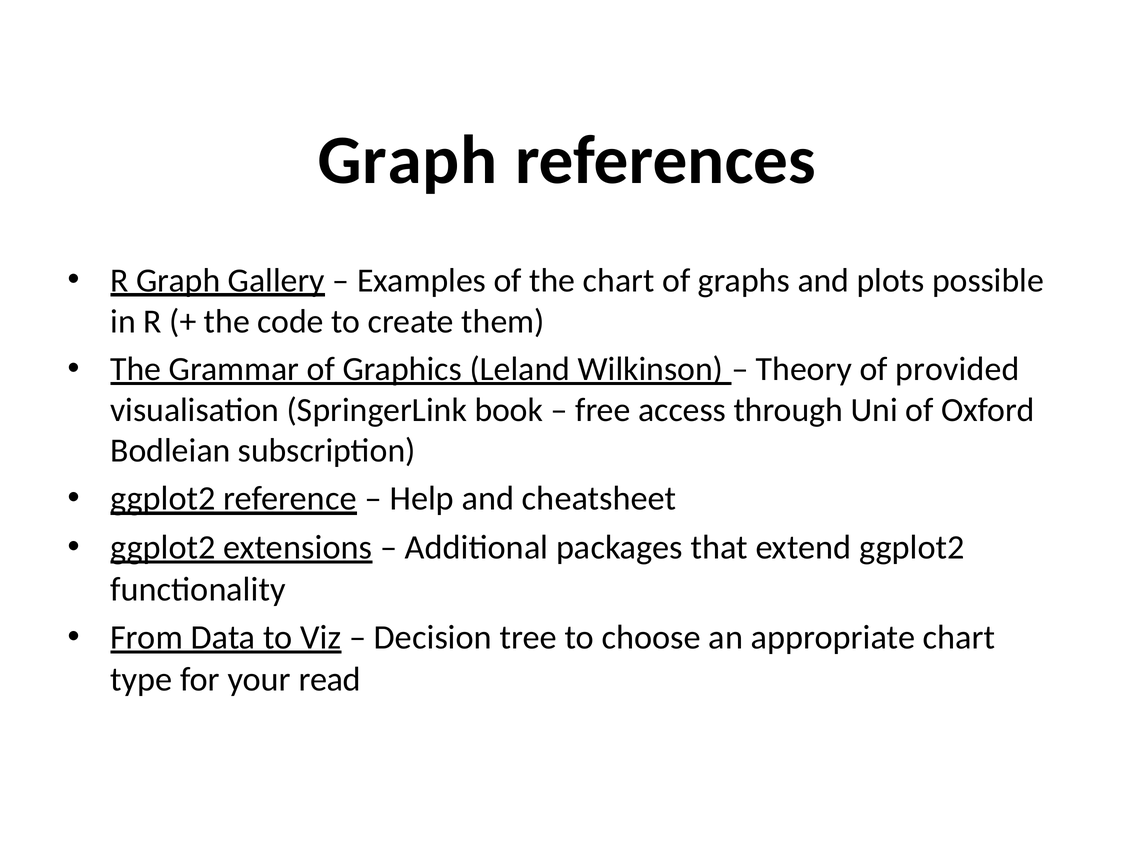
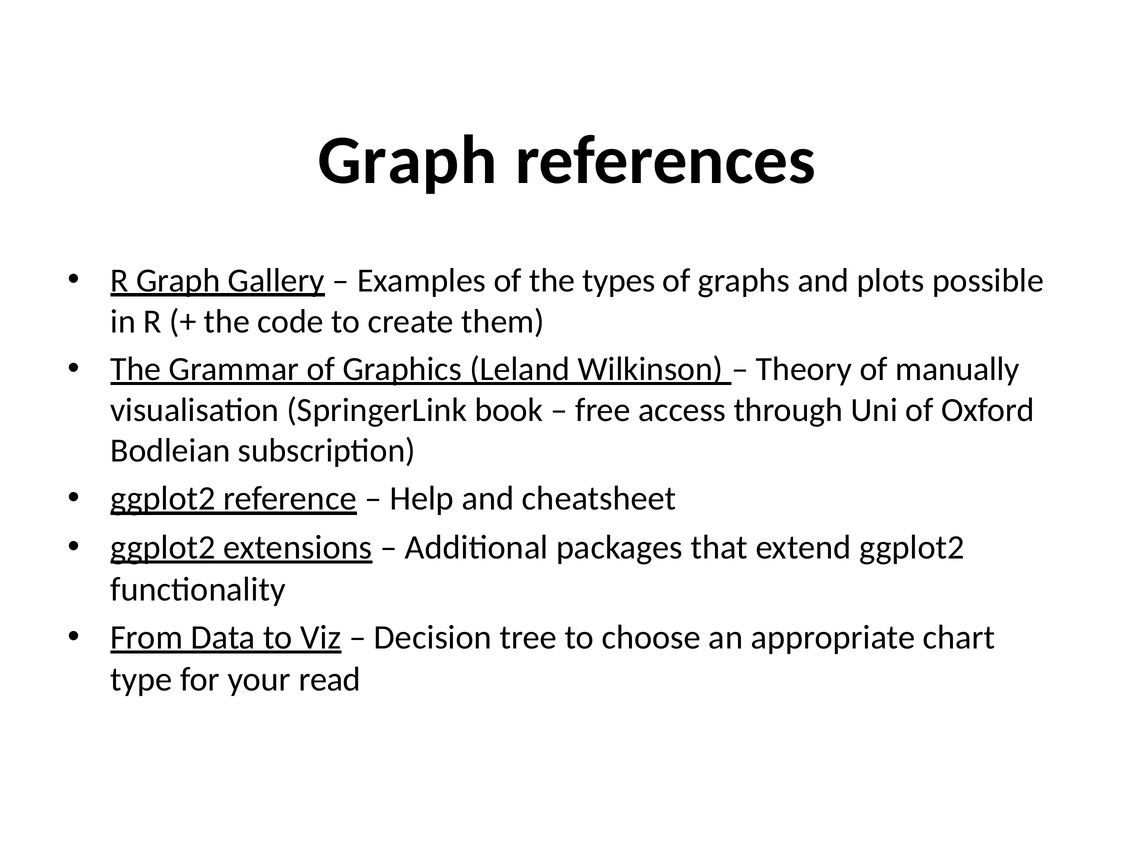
the chart: chart -> types
provided: provided -> manually
